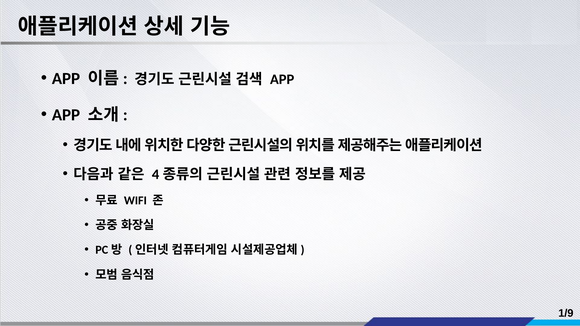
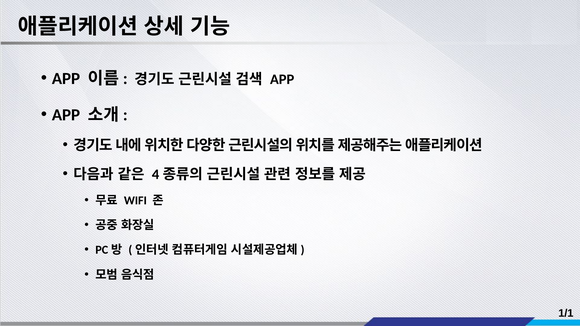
1/9: 1/9 -> 1/1
